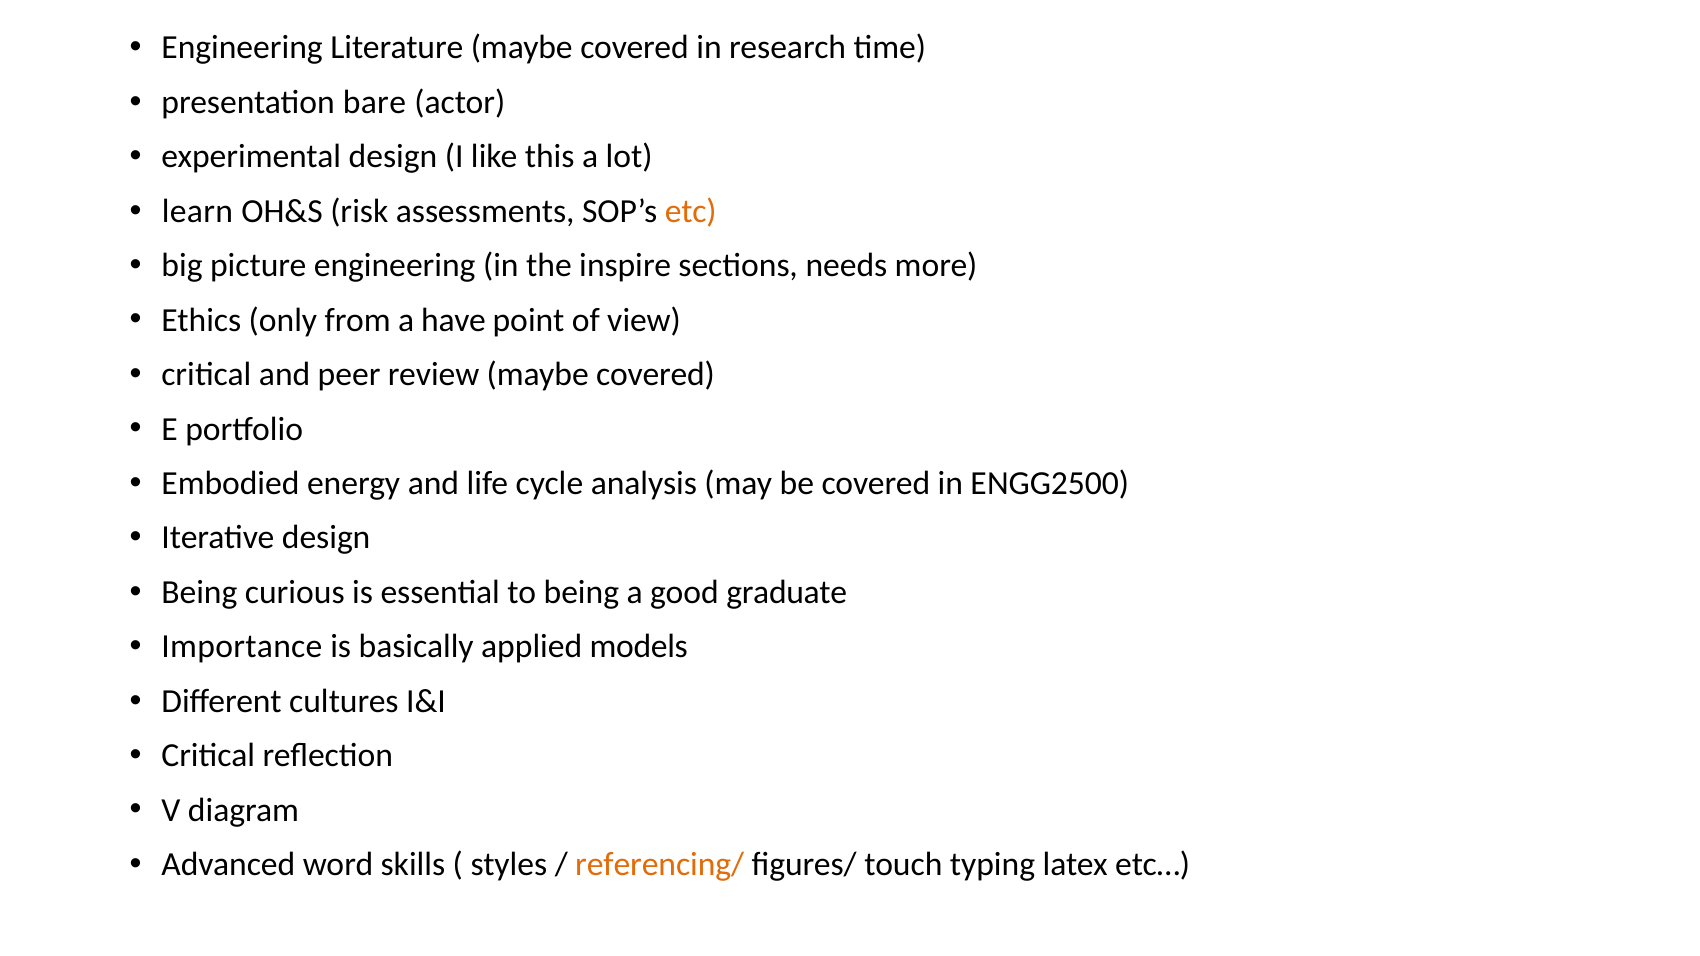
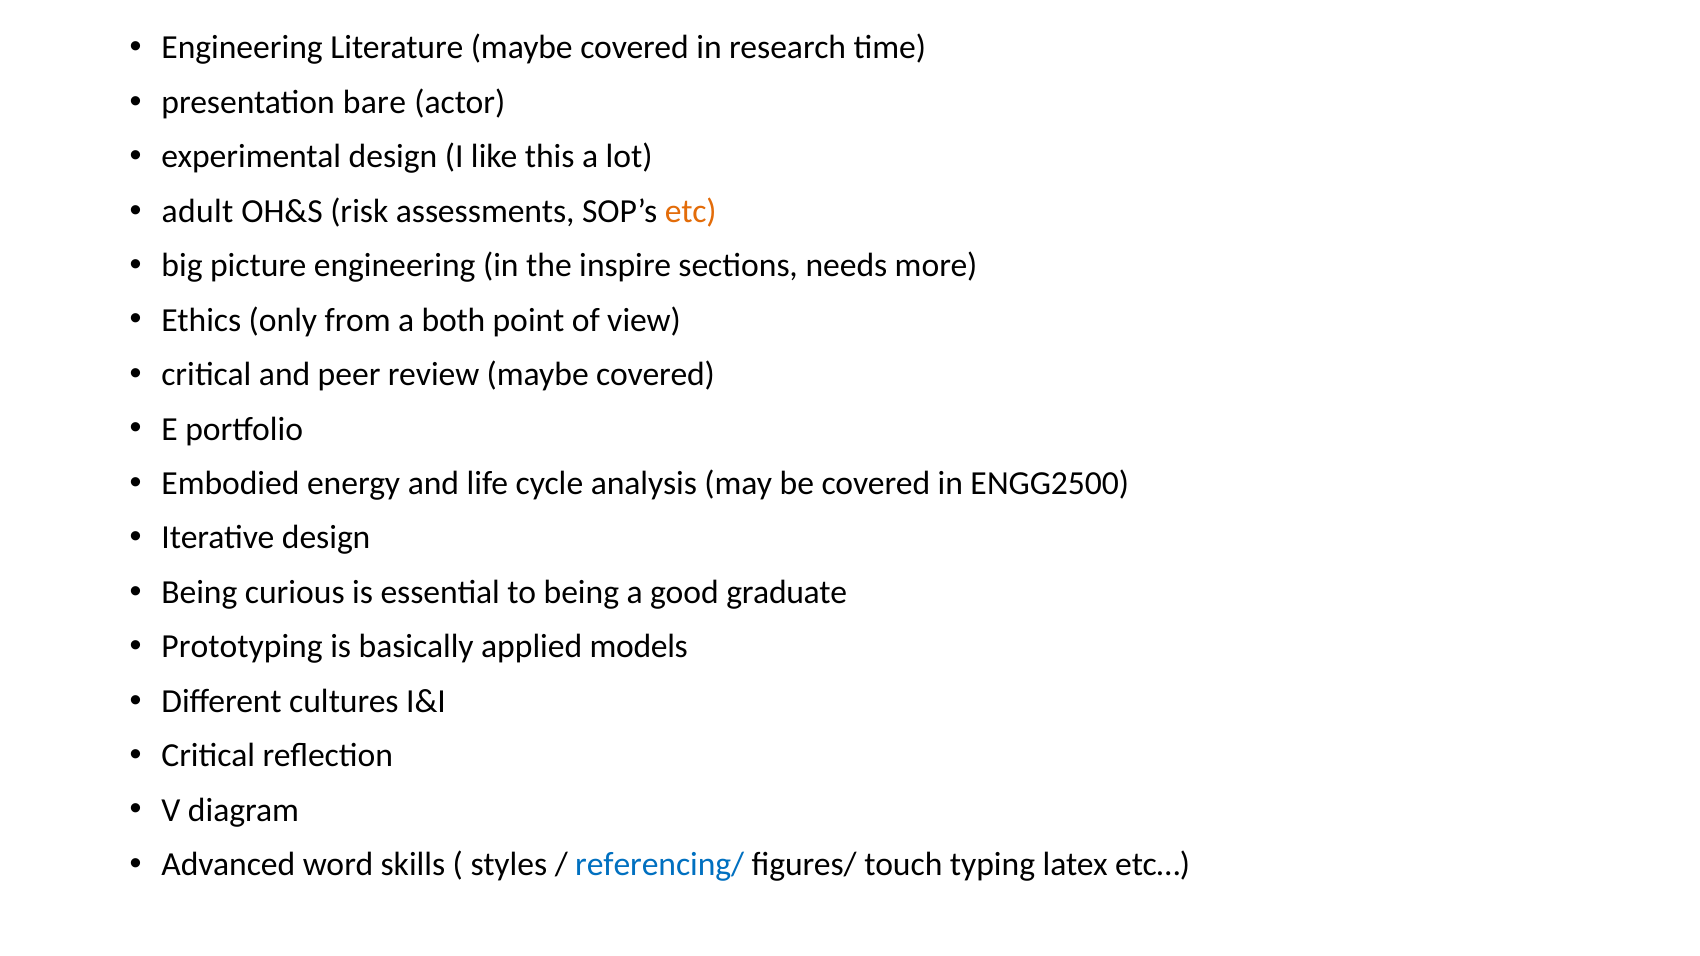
learn: learn -> adult
have: have -> both
Importance: Importance -> Prototyping
referencing/ colour: orange -> blue
